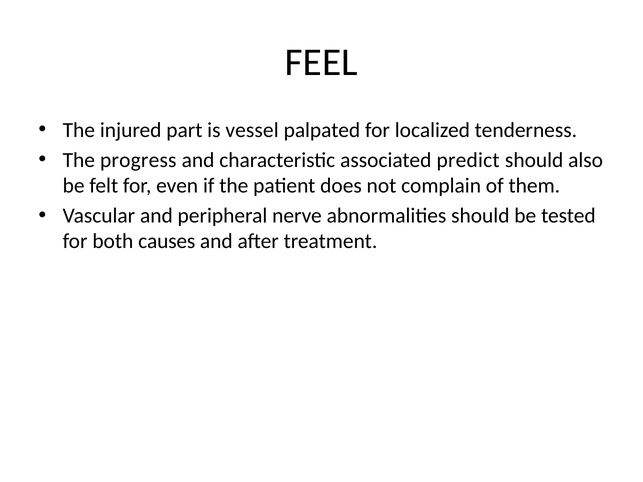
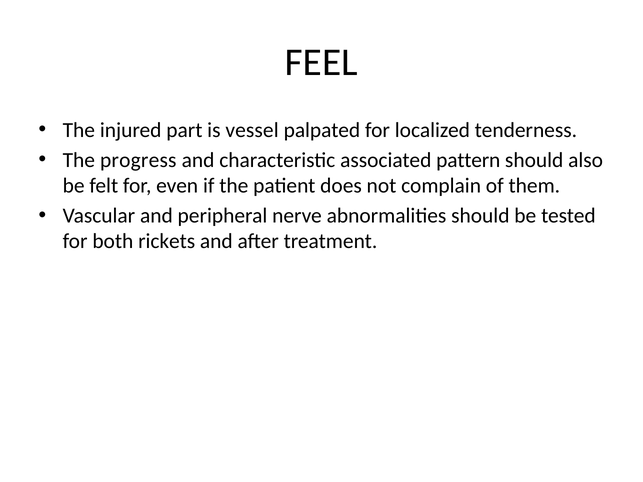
predict: predict -> pattern
causes: causes -> rickets
